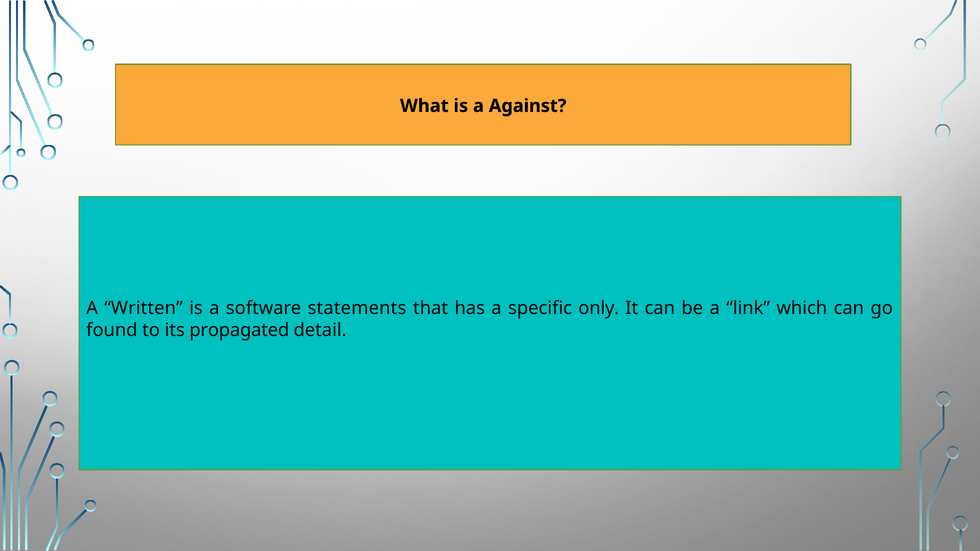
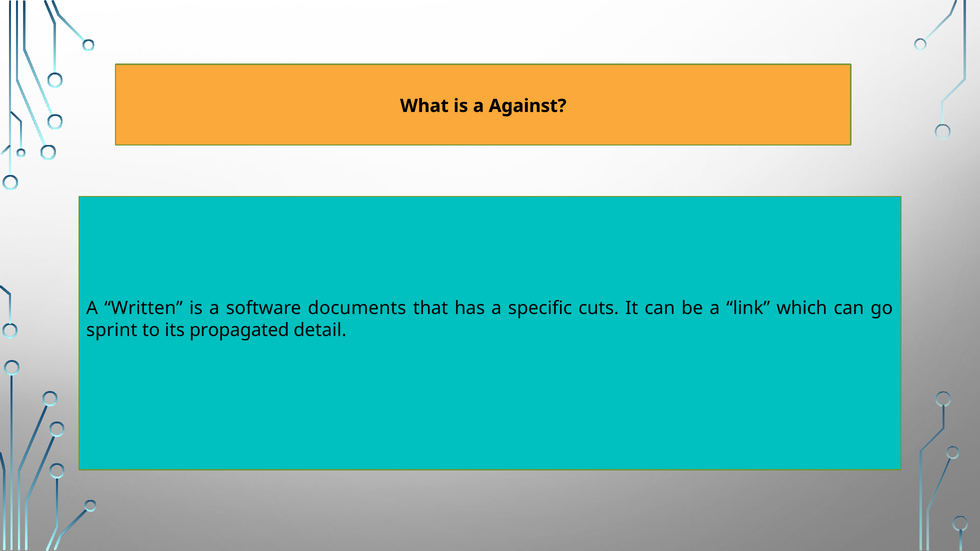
statements: statements -> documents
only: only -> cuts
found: found -> sprint
